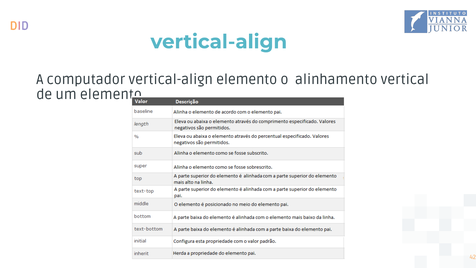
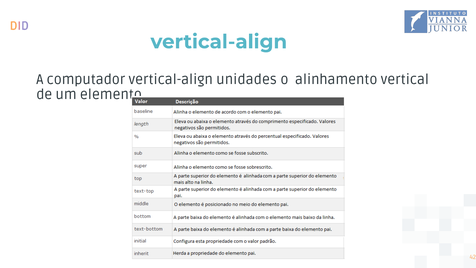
vertical-align elemento: elemento -> unidades
